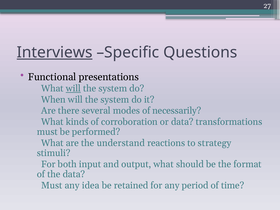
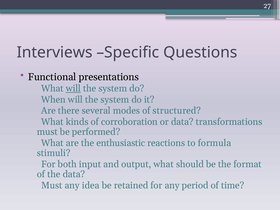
Interviews underline: present -> none
necessarily: necessarily -> structured
understand: understand -> enthusiastic
strategy: strategy -> formula
